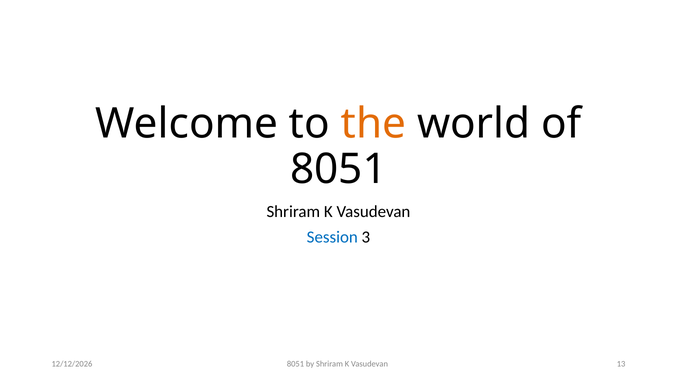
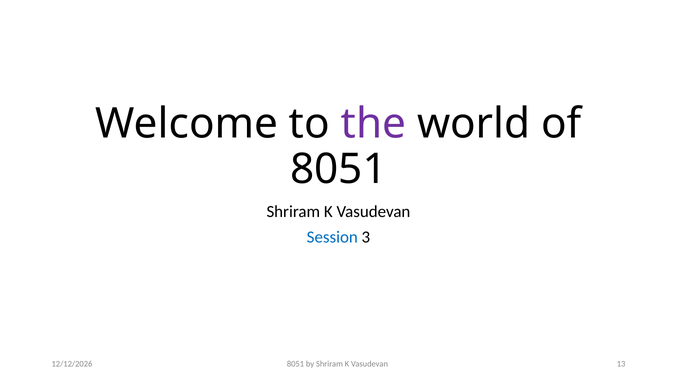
the colour: orange -> purple
